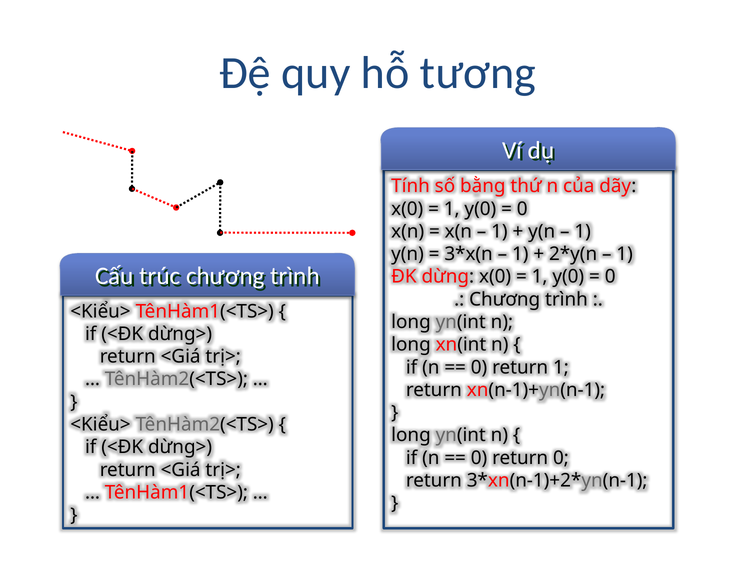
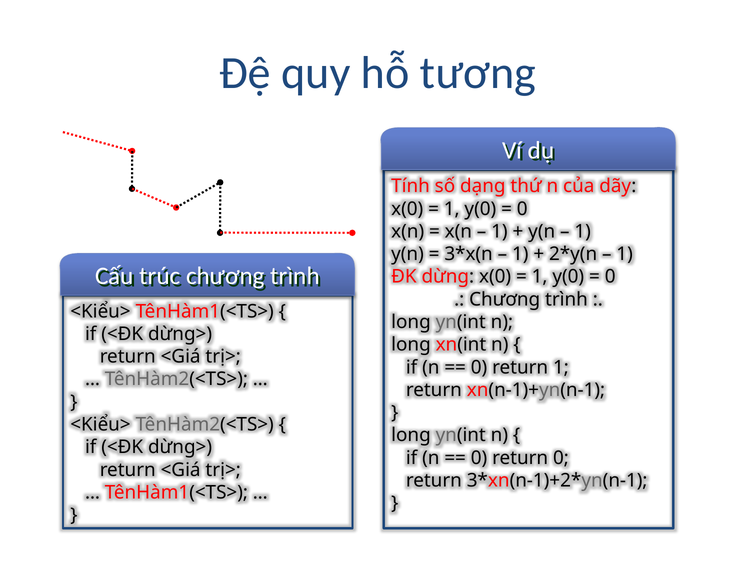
bằng: bằng -> dạng
